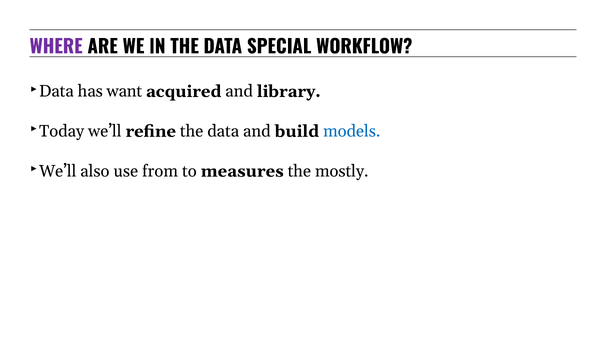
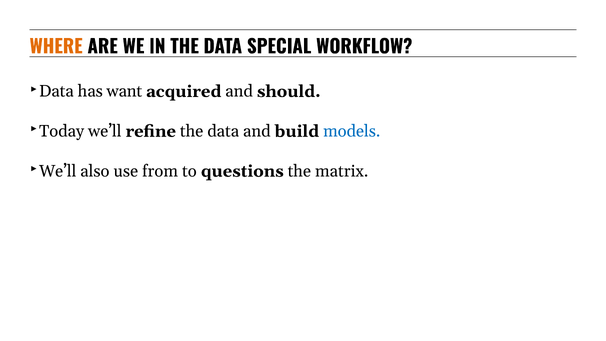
WHERE colour: purple -> orange
library: library -> should
measures: measures -> questions
mostly: mostly -> matrix
